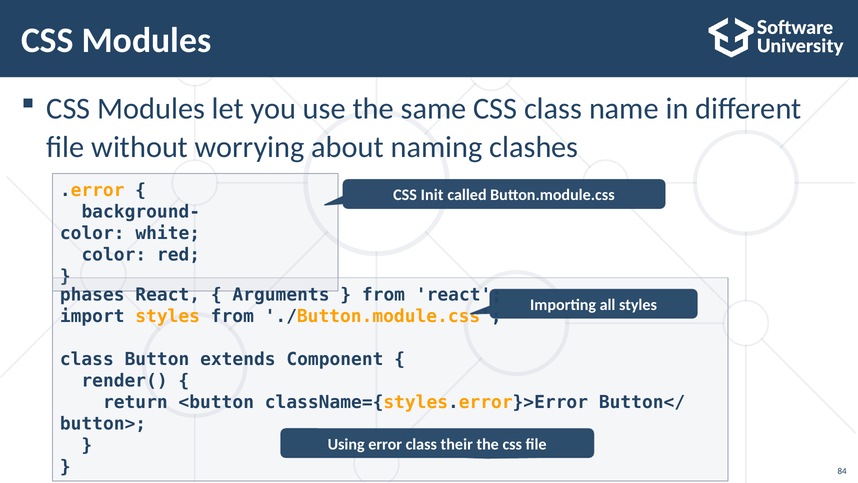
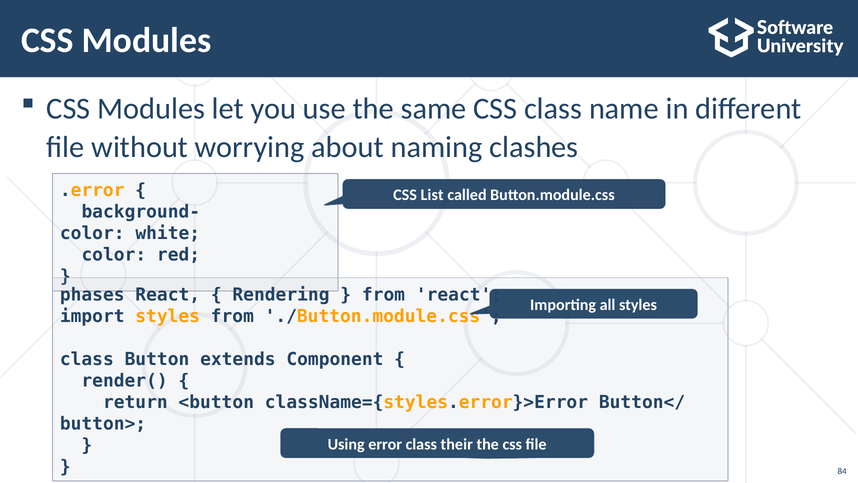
Init: Init -> List
Arguments: Arguments -> Rendering
